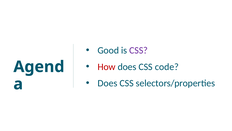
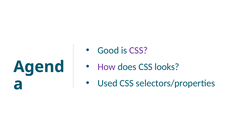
How colour: red -> purple
code: code -> looks
Does at (107, 83): Does -> Used
